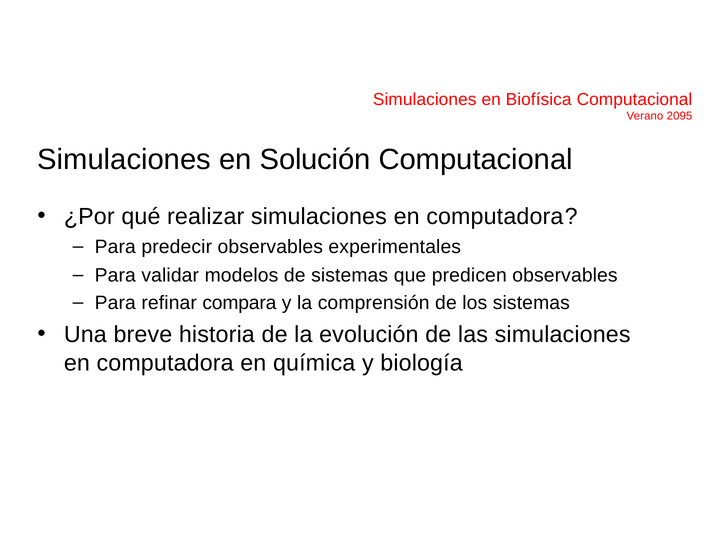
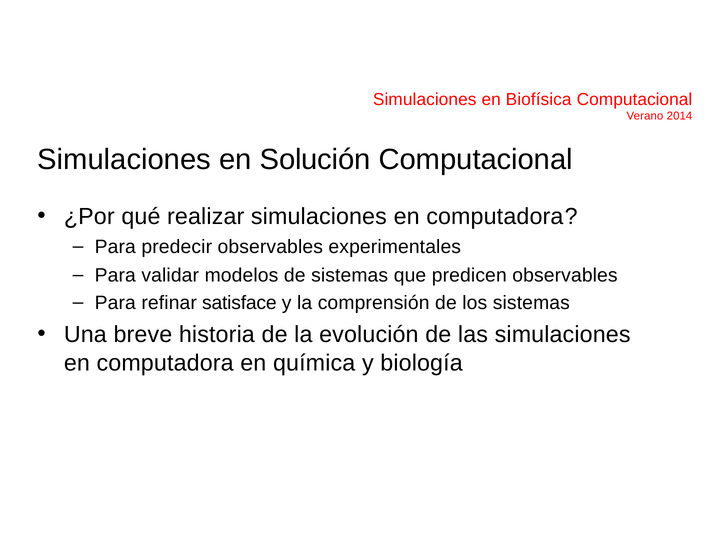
2095: 2095 -> 2014
compara: compara -> satisface
